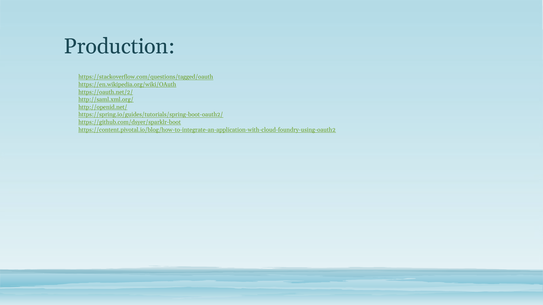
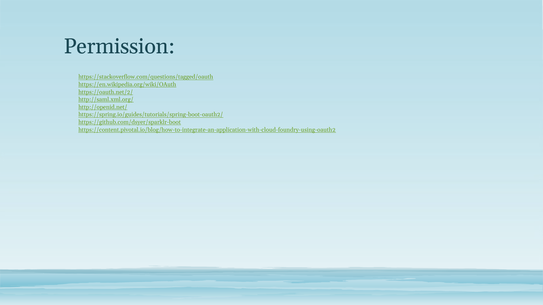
Production: Production -> Permission
